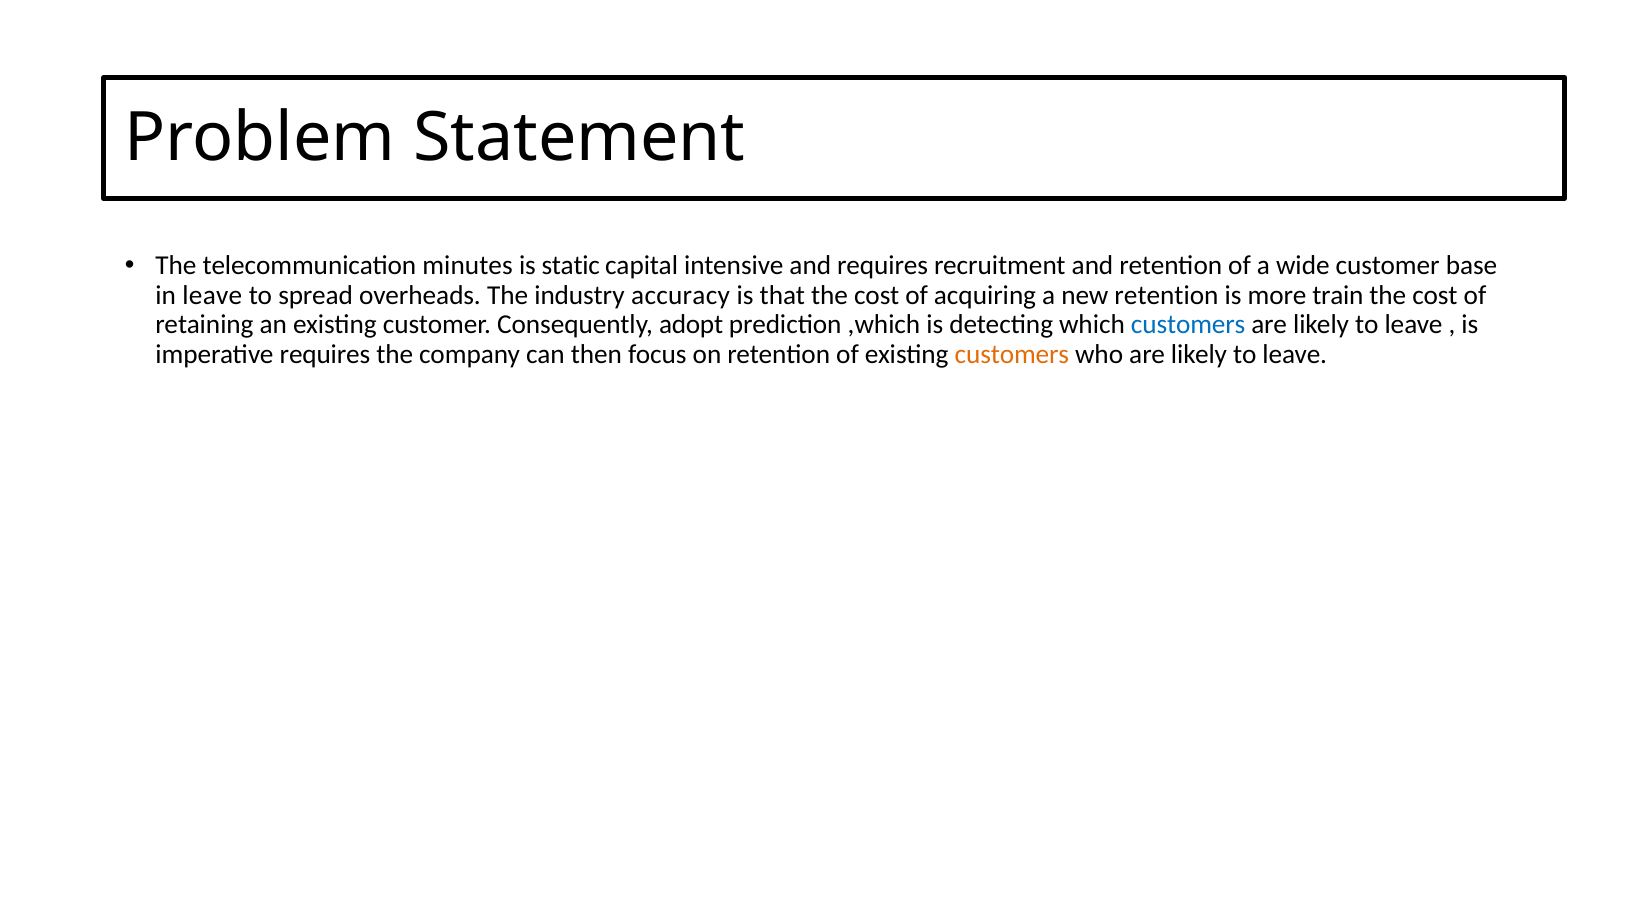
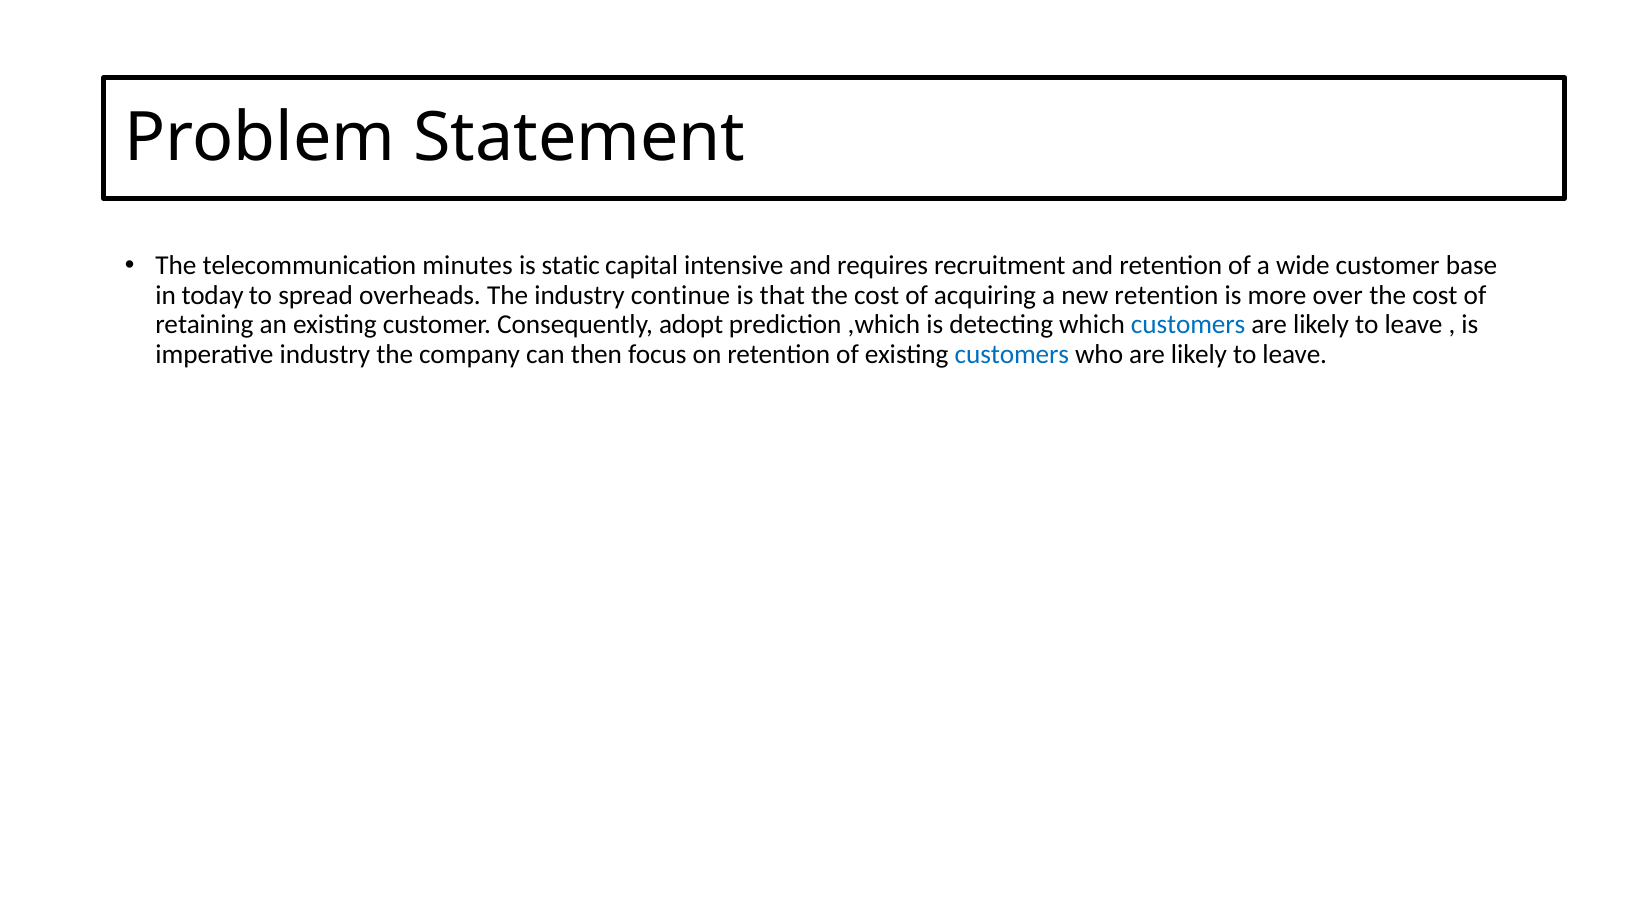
in leave: leave -> today
accuracy: accuracy -> continue
train: train -> over
imperative requires: requires -> industry
customers at (1012, 354) colour: orange -> blue
